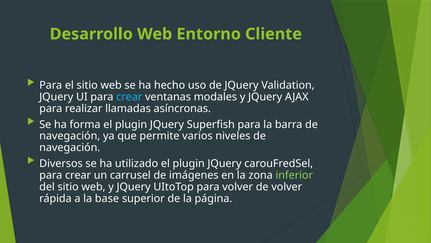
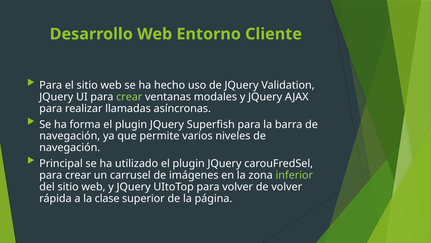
crear at (129, 97) colour: light blue -> light green
Diversos: Diversos -> Principal
base: base -> clase
